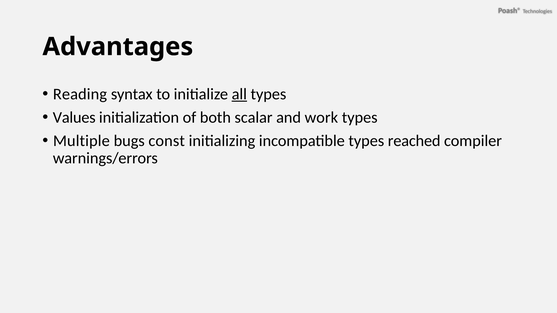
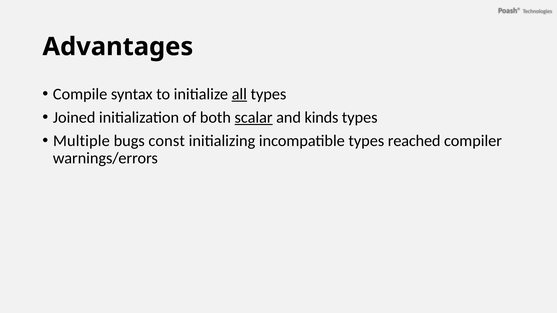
Reading: Reading -> Compile
Values: Values -> Joined
scalar underline: none -> present
work: work -> kinds
